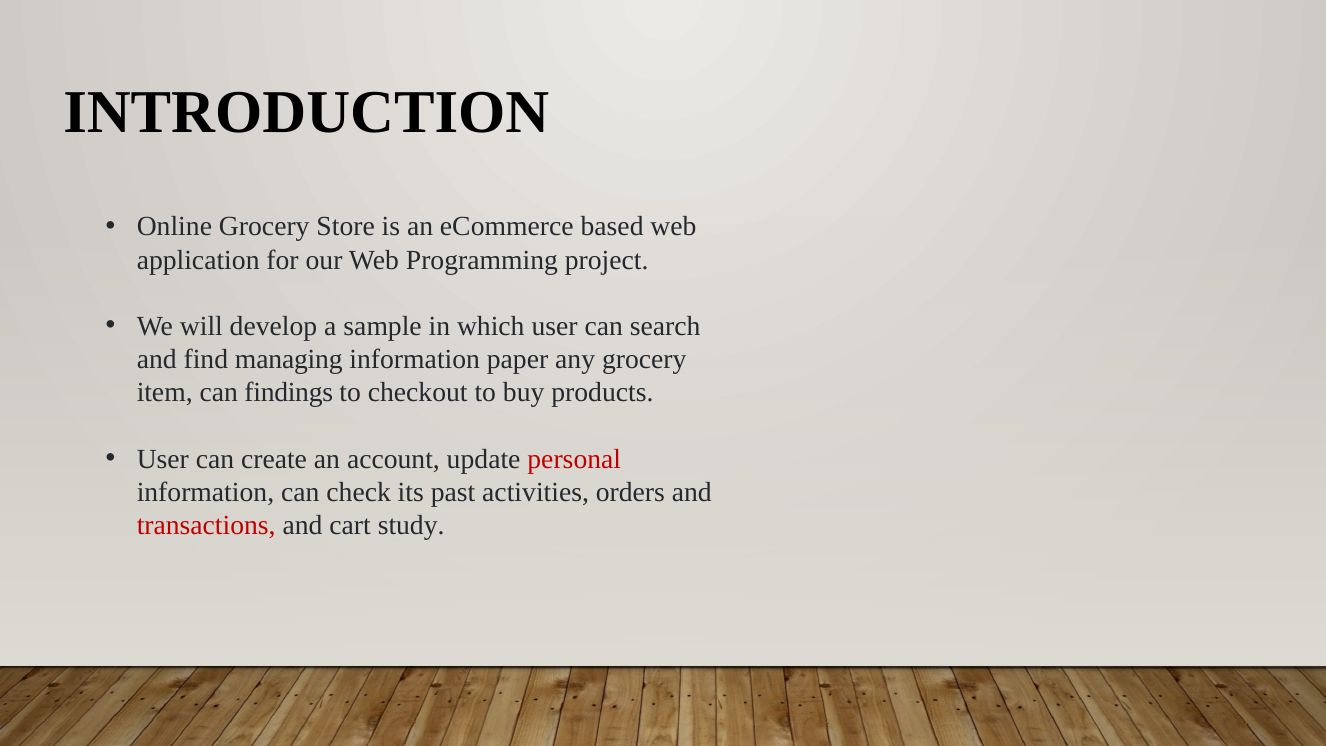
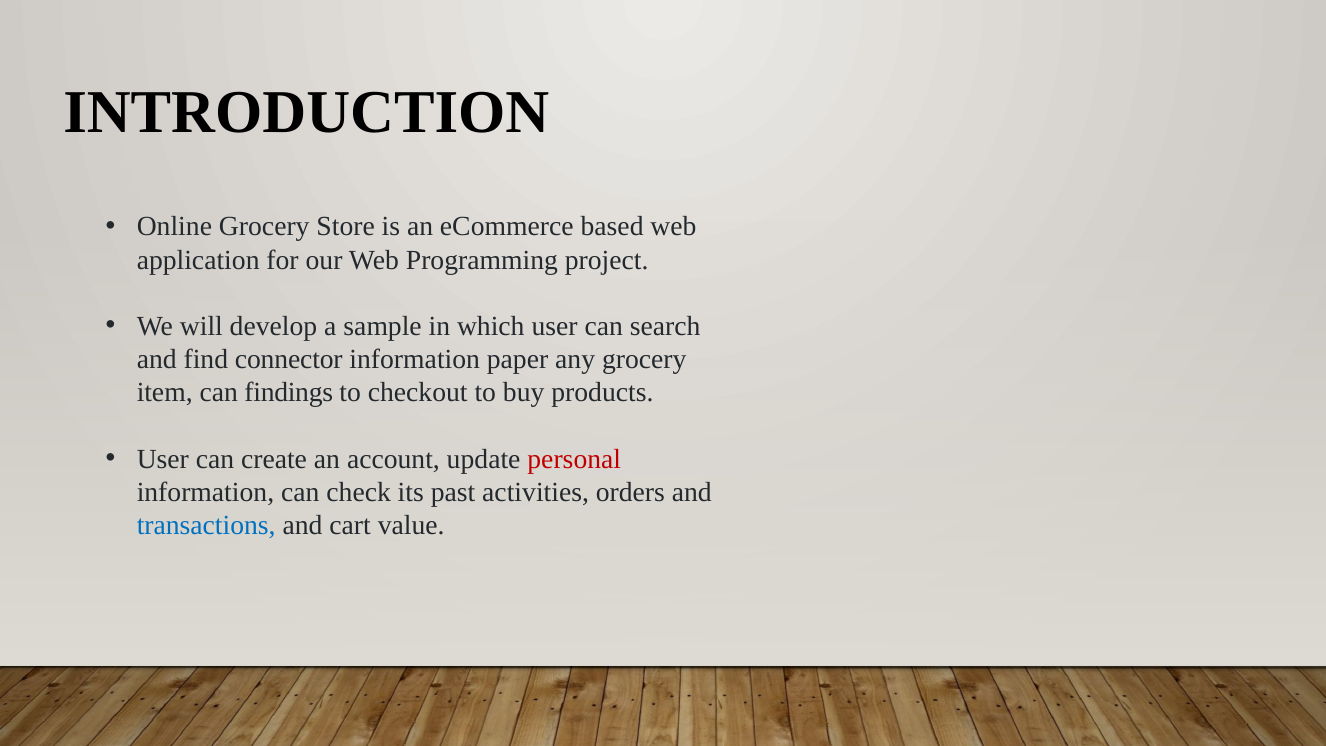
managing: managing -> connector
transactions colour: red -> blue
study: study -> value
